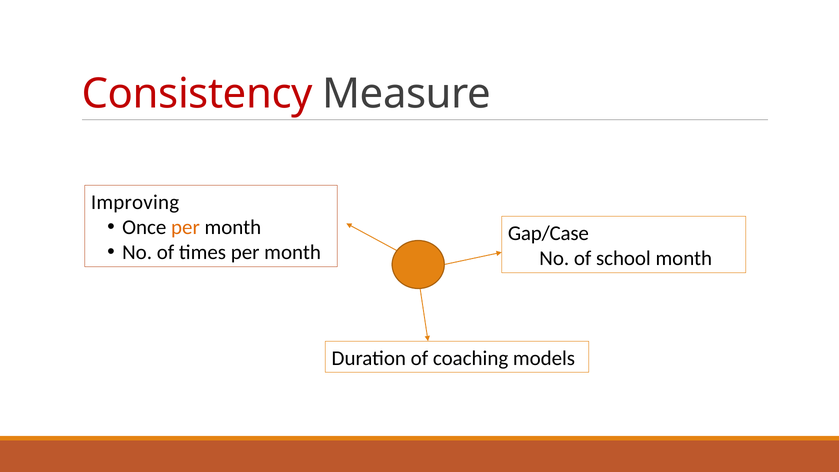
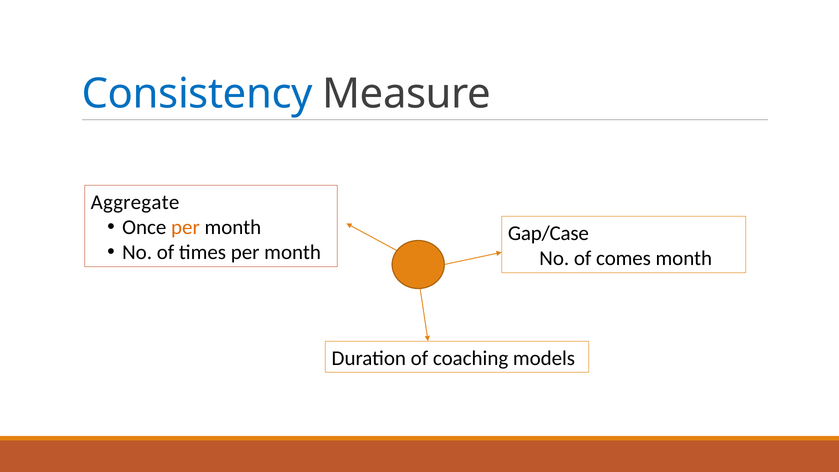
Consistency colour: red -> blue
Improving: Improving -> Aggregate
school: school -> comes
